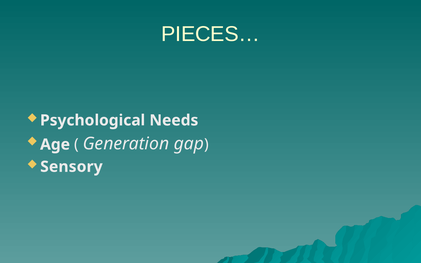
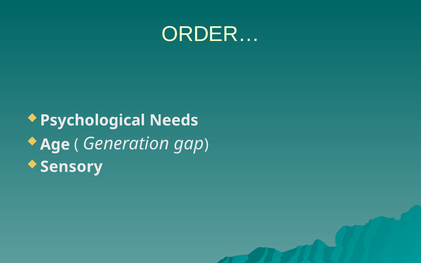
PIECES…: PIECES… -> ORDER…
